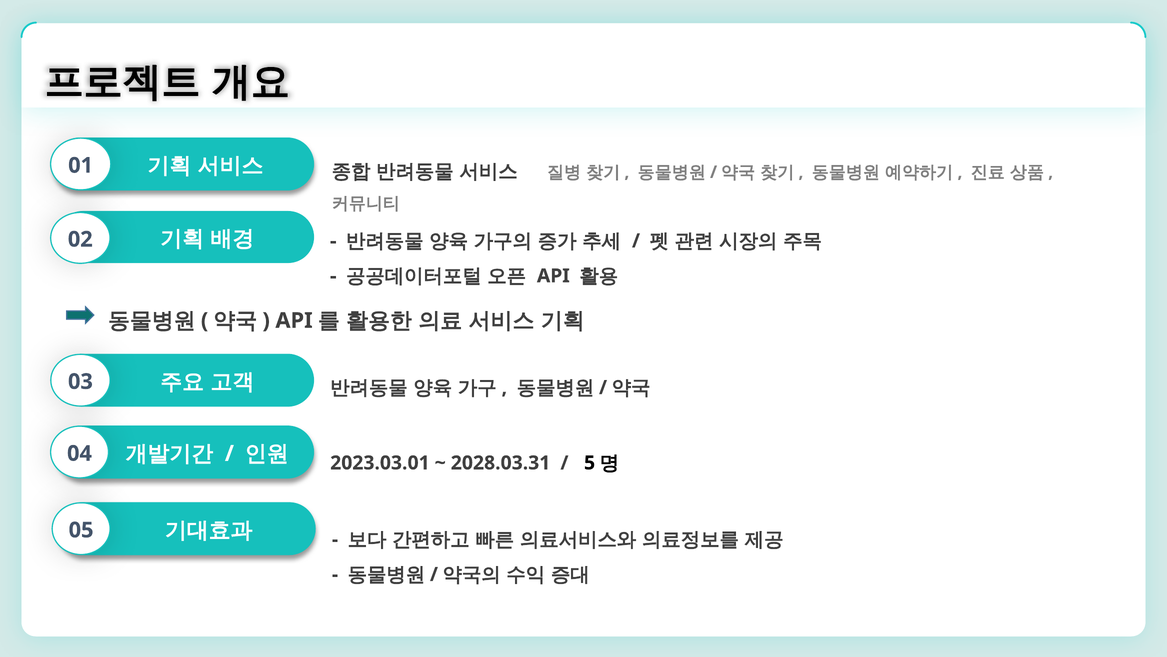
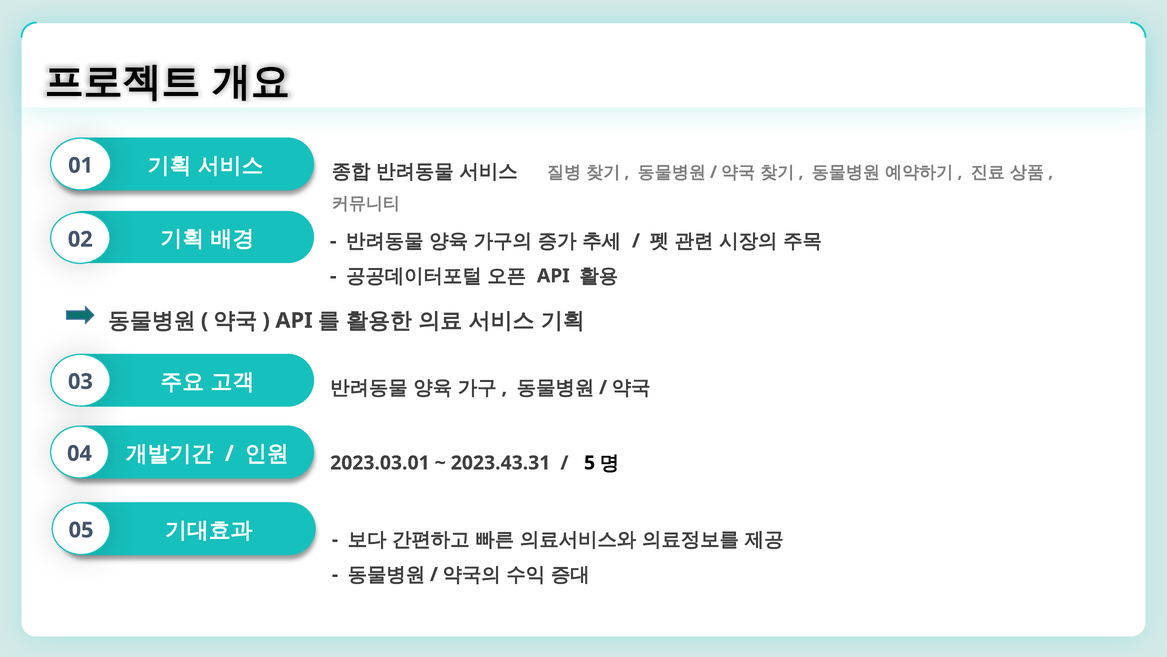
2028.03.31: 2028.03.31 -> 2023.43.31
